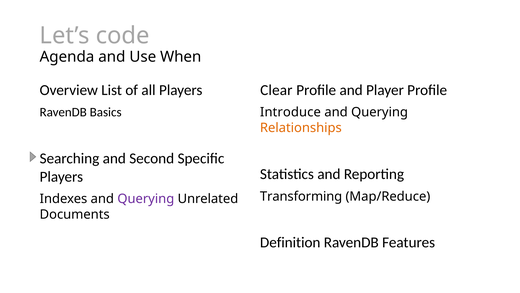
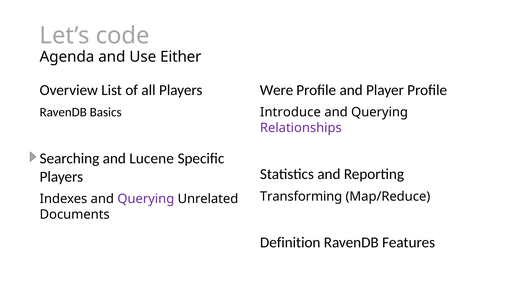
When: When -> Either
Clear: Clear -> Were
Relationships colour: orange -> purple
Second: Second -> Lucene
